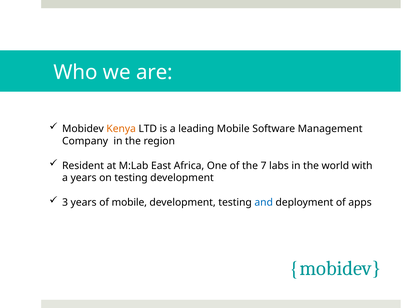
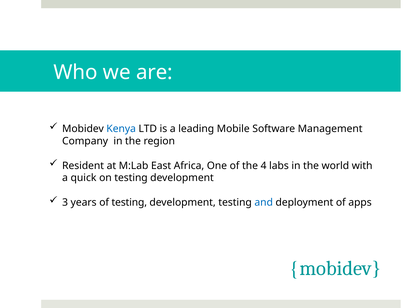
Kenya colour: orange -> blue
7: 7 -> 4
a years: years -> quick
of mobile: mobile -> testing
